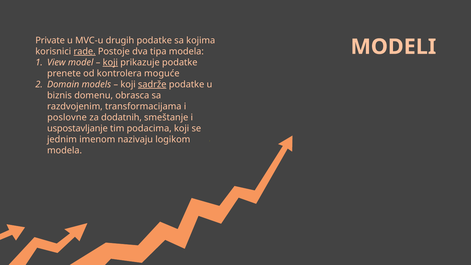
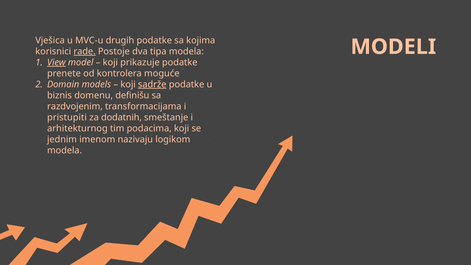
Private: Private -> Vješica
View underline: none -> present
koji at (110, 62) underline: present -> none
obrasca: obrasca -> definišu
poslovne: poslovne -> pristupiti
uspostavljanje: uspostavljanje -> arhitekturnog
